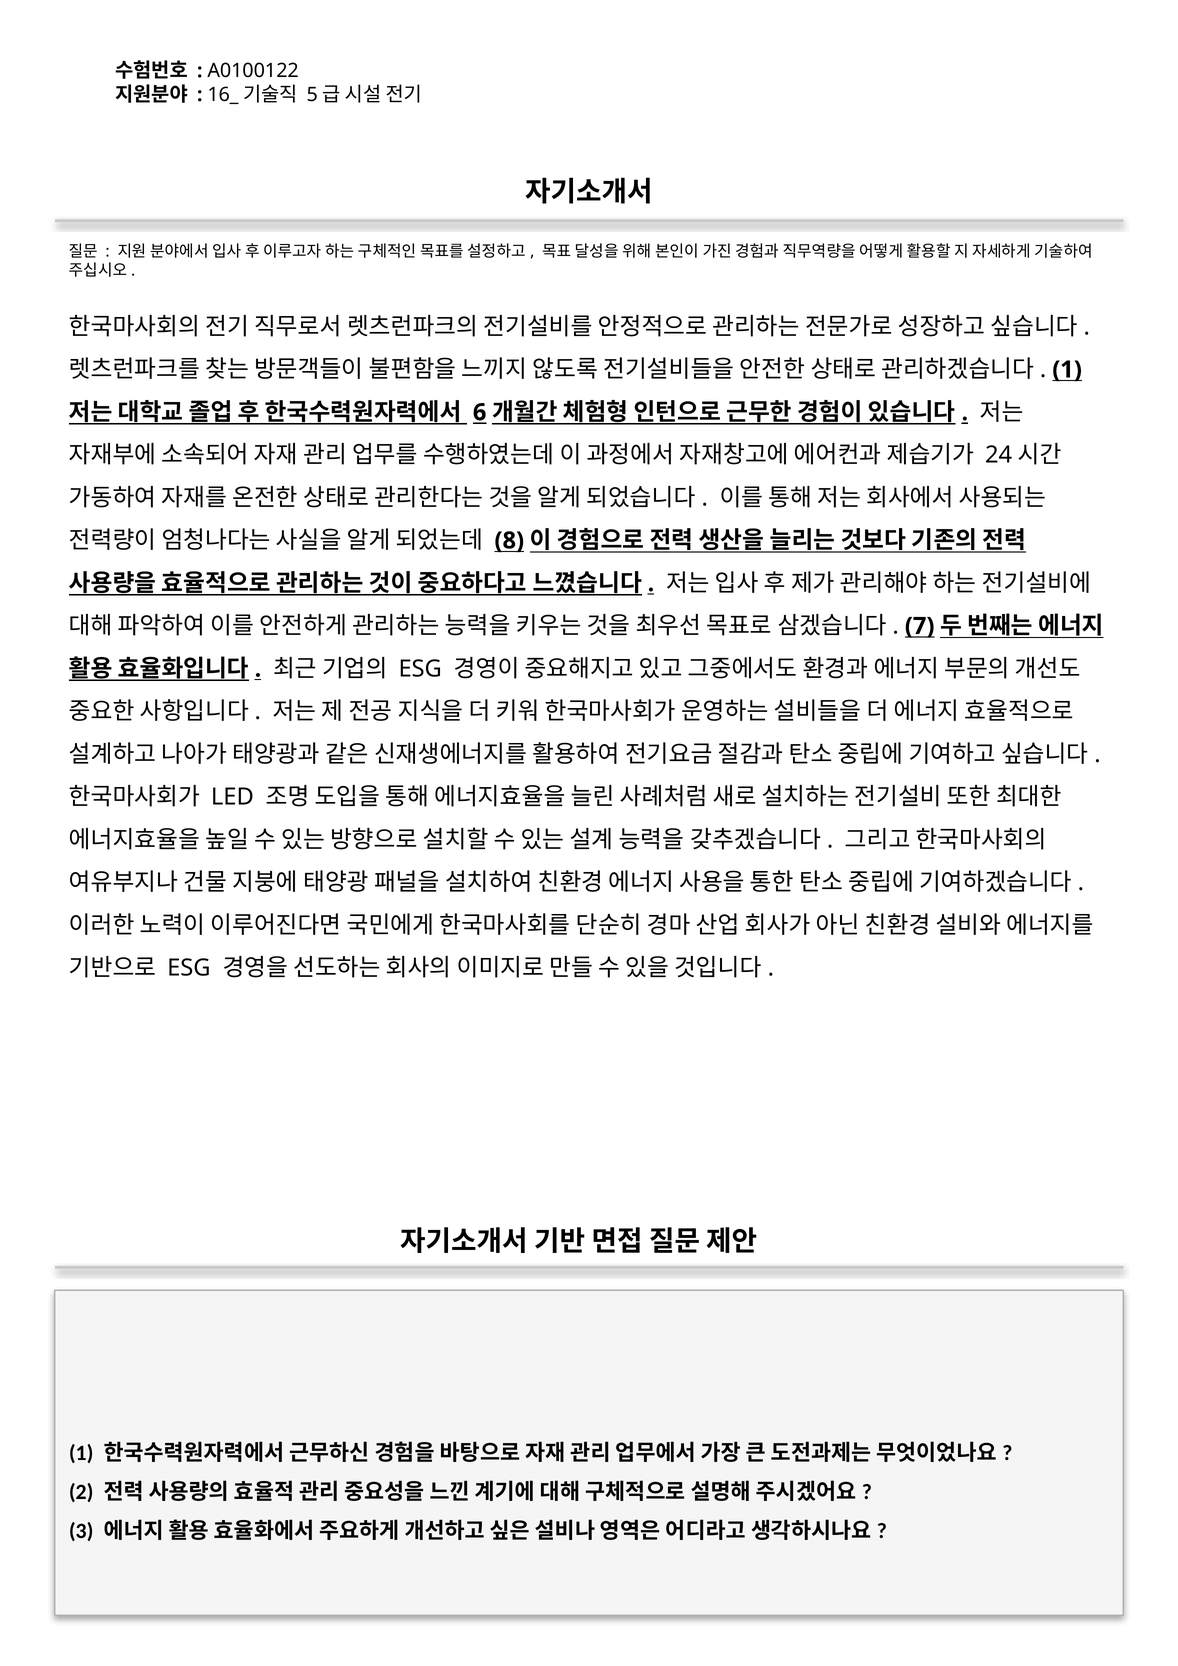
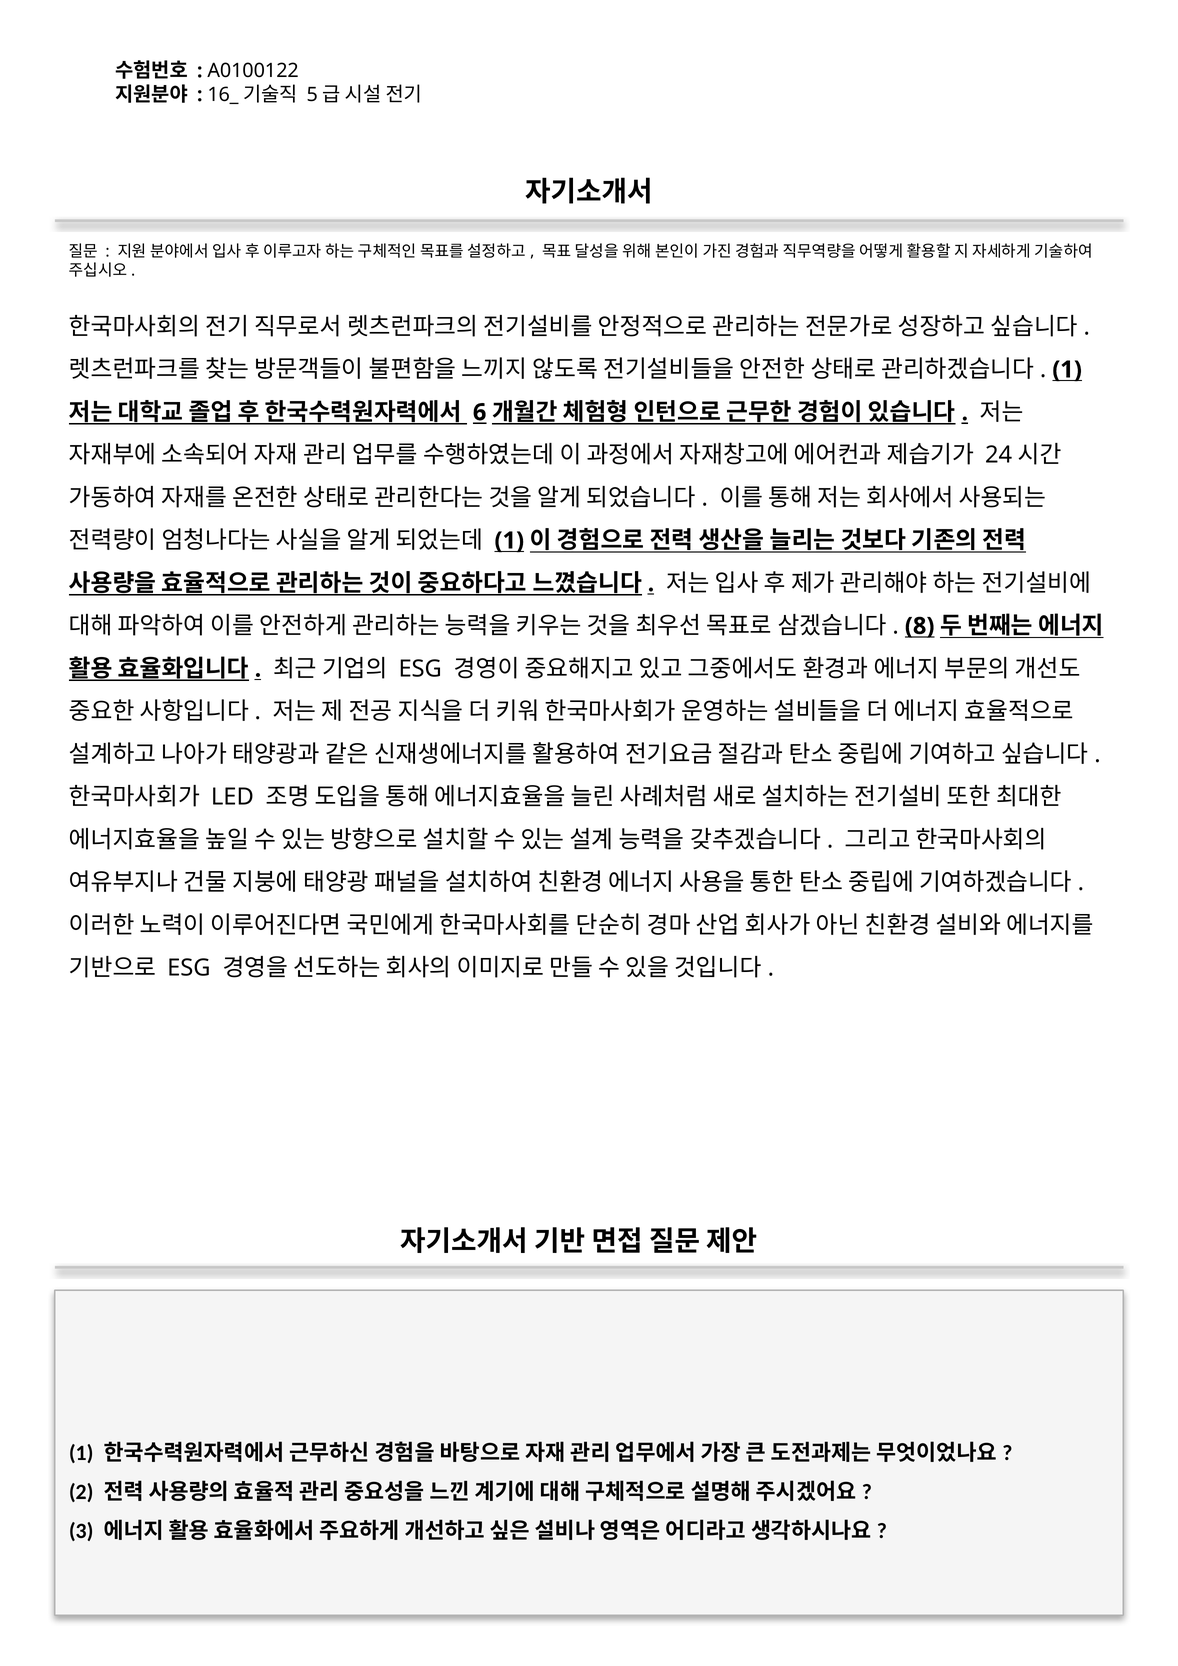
8 at (509, 541): 8 -> 1
7: 7 -> 8
